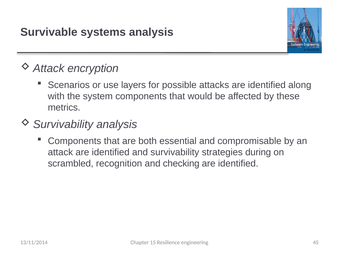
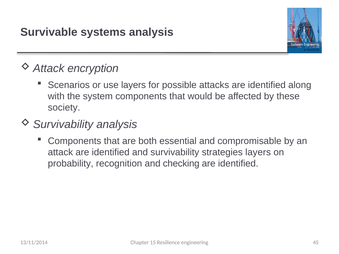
metrics: metrics -> society
strategies during: during -> layers
scrambled: scrambled -> probability
